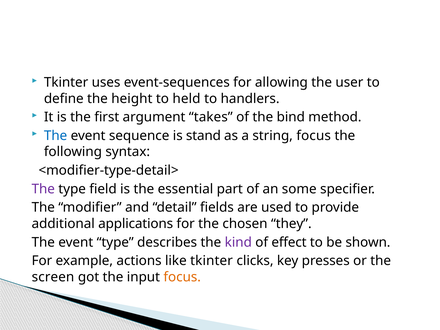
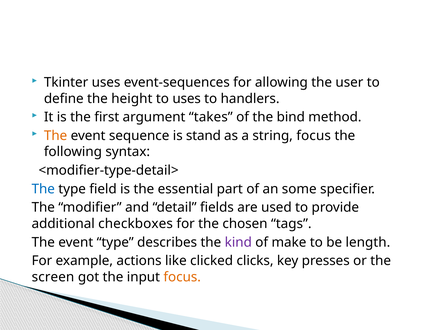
to held: held -> uses
The at (56, 136) colour: blue -> orange
The at (43, 189) colour: purple -> blue
applications: applications -> checkboxes
they: they -> tags
effect: effect -> make
shown: shown -> length
like tkinter: tkinter -> clicked
